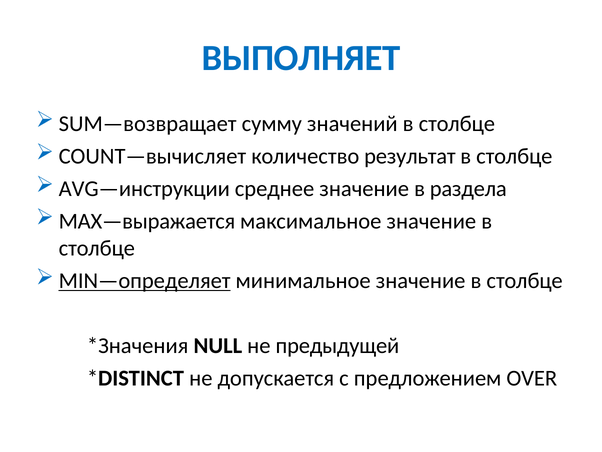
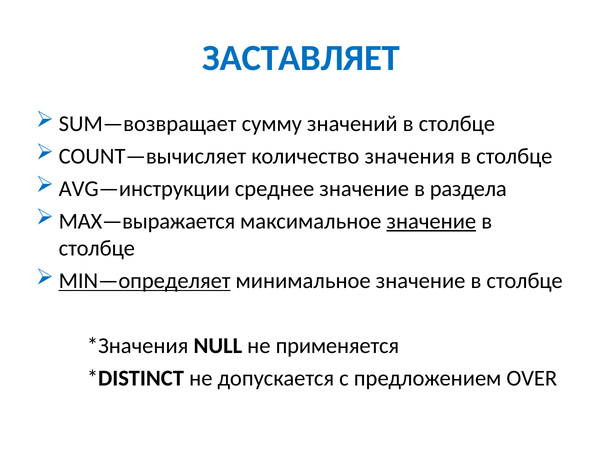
ВЫПОЛНЯЕТ: ВЫПОЛНЯЕТ -> ЗАСТАВЛЯЕТ
результат: результат -> значения
значение at (431, 221) underline: none -> present
предыдущей: предыдущей -> применяется
